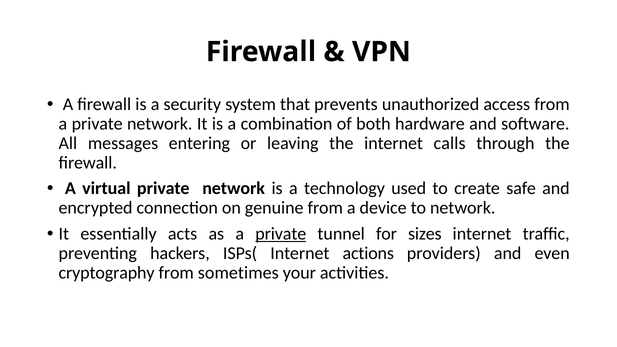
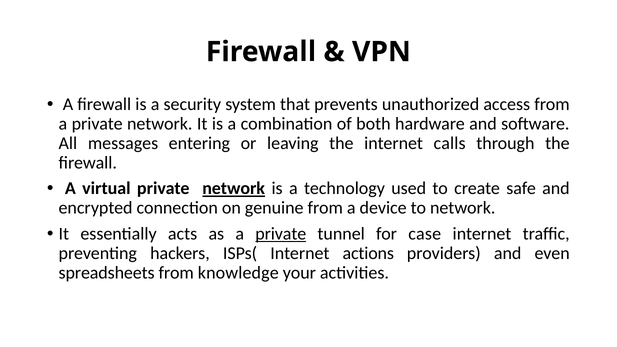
network at (234, 189) underline: none -> present
sizes: sizes -> case
cryptography: cryptography -> spreadsheets
sometimes: sometimes -> knowledge
